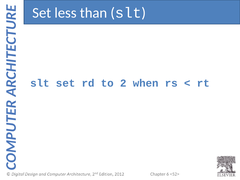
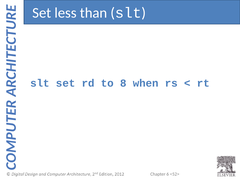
2: 2 -> 8
